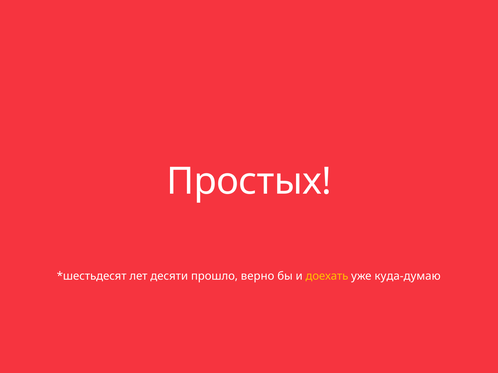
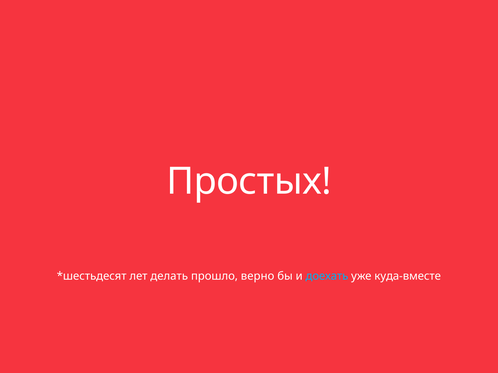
десяти: десяти -> делать
доехать colour: yellow -> light blue
куда-думаю: куда-думаю -> куда-вместе
